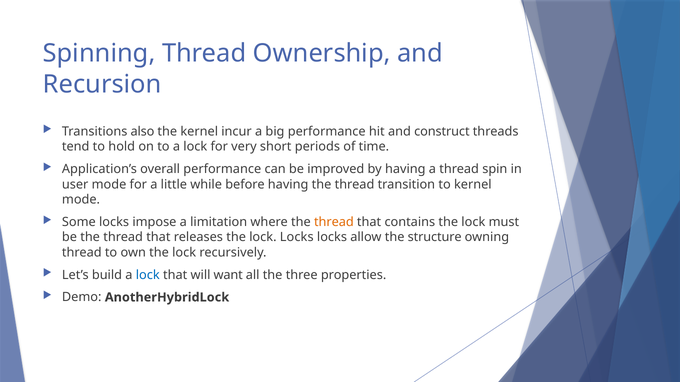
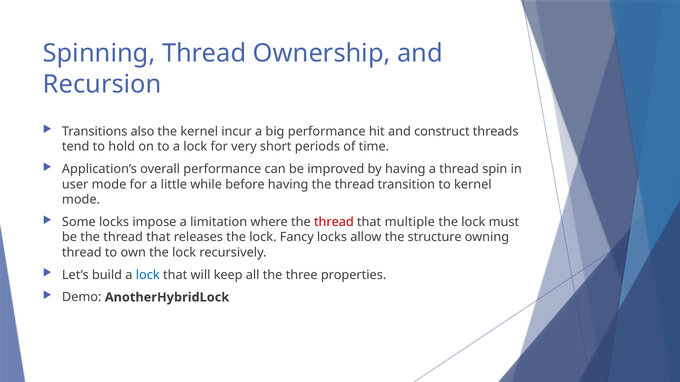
thread at (334, 222) colour: orange -> red
contains: contains -> multiple
lock Locks: Locks -> Fancy
want: want -> keep
